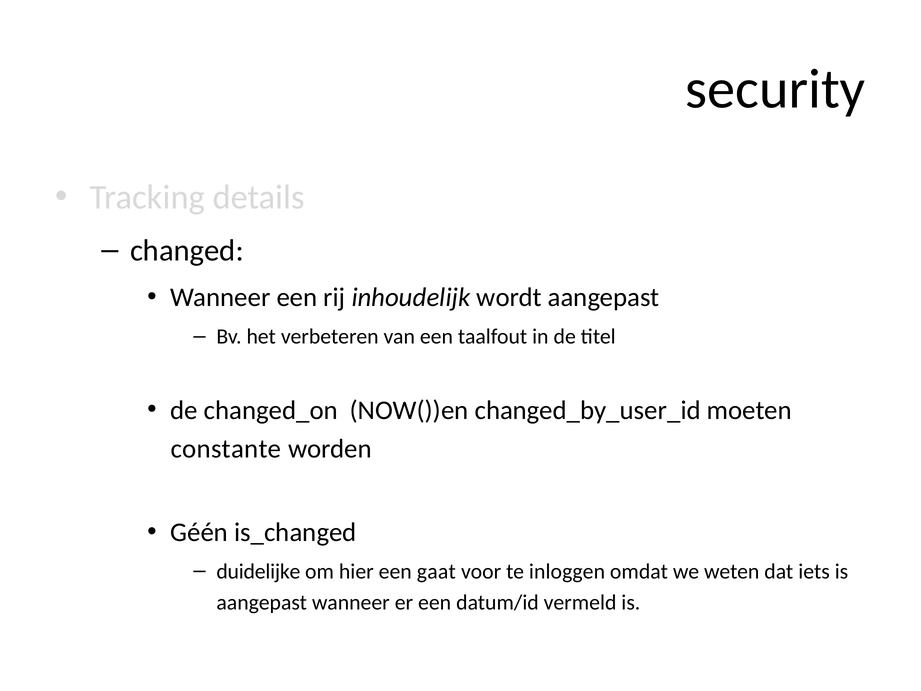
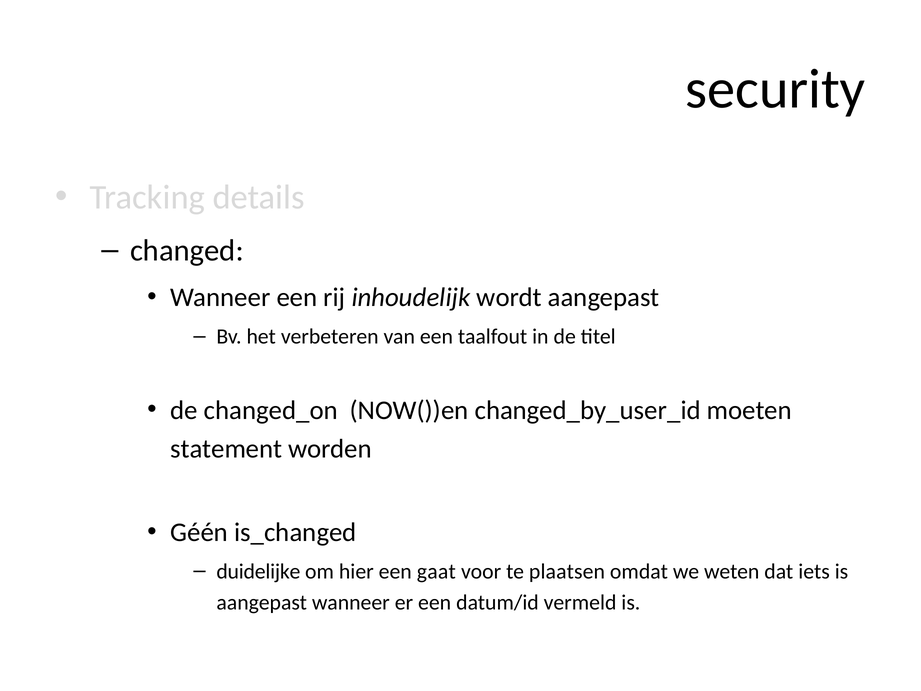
constante: constante -> statement
inloggen: inloggen -> plaatsen
